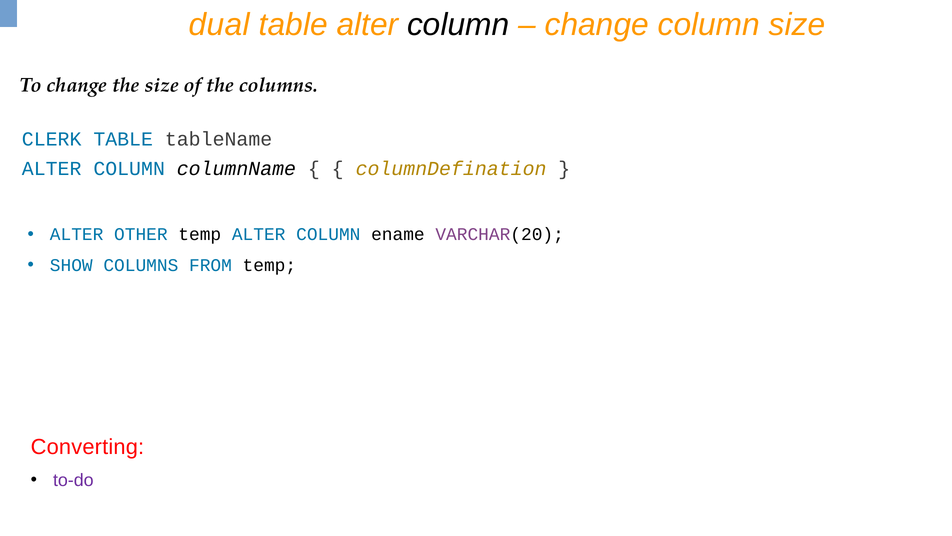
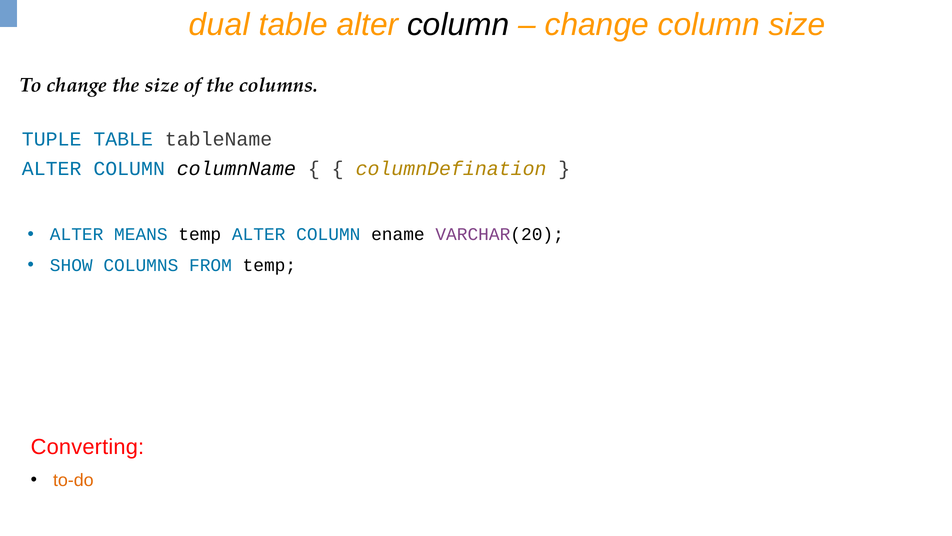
CLERK: CLERK -> TUPLE
OTHER: OTHER -> MEANS
to-do colour: purple -> orange
